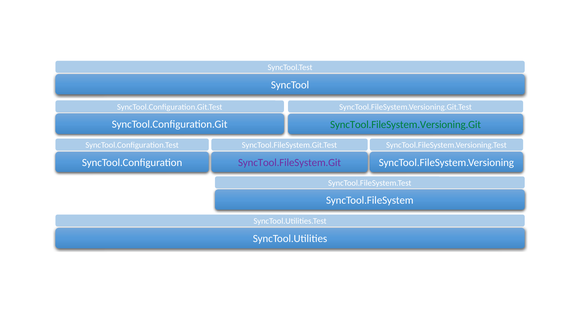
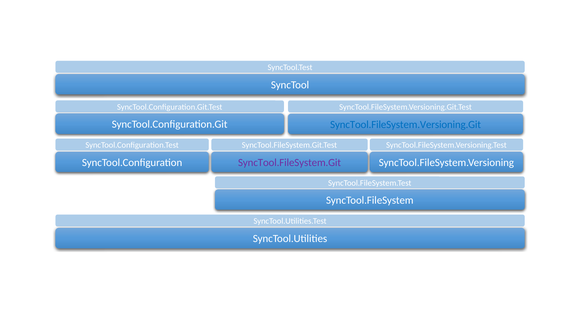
SyncTool.FileSystem.Versioning.Git colour: green -> blue
